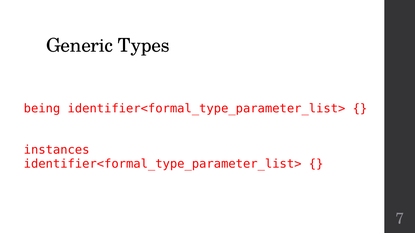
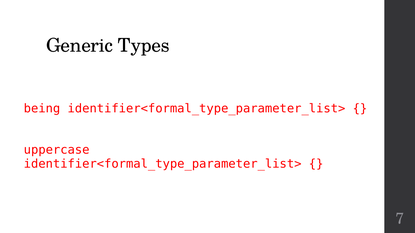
instances: instances -> uppercase
